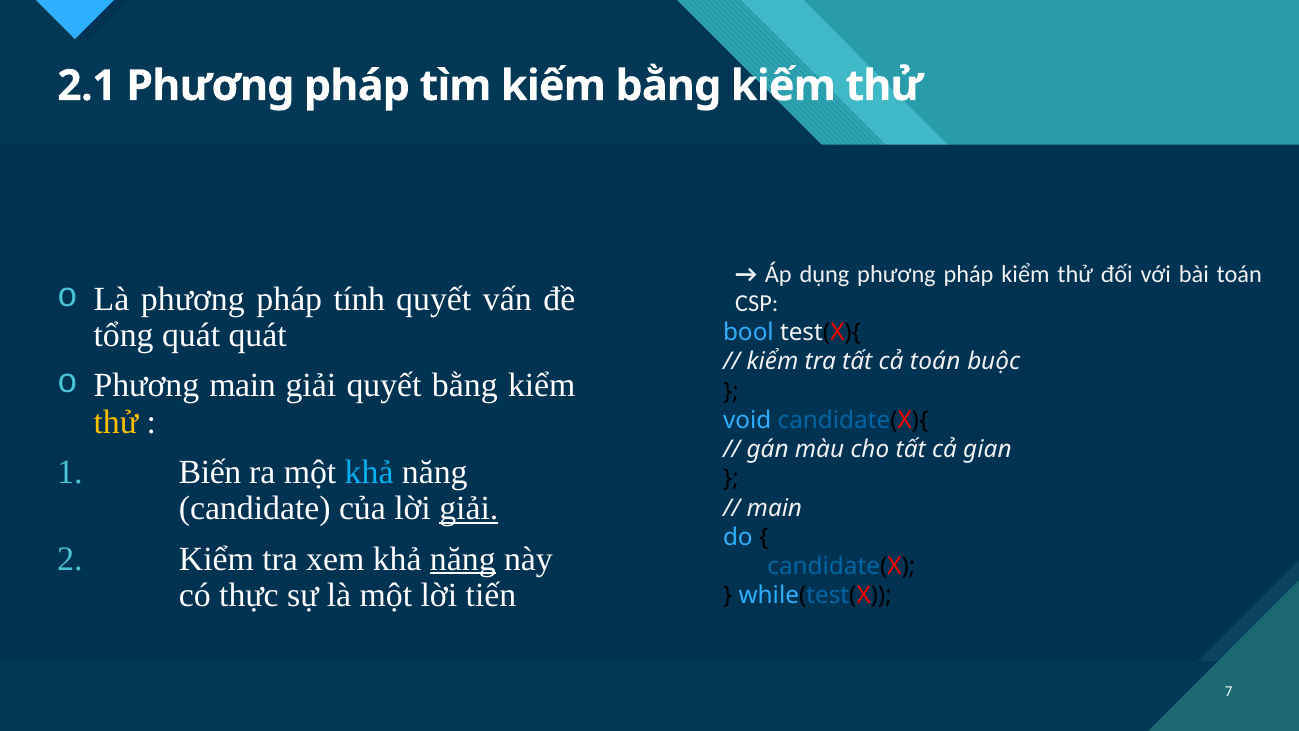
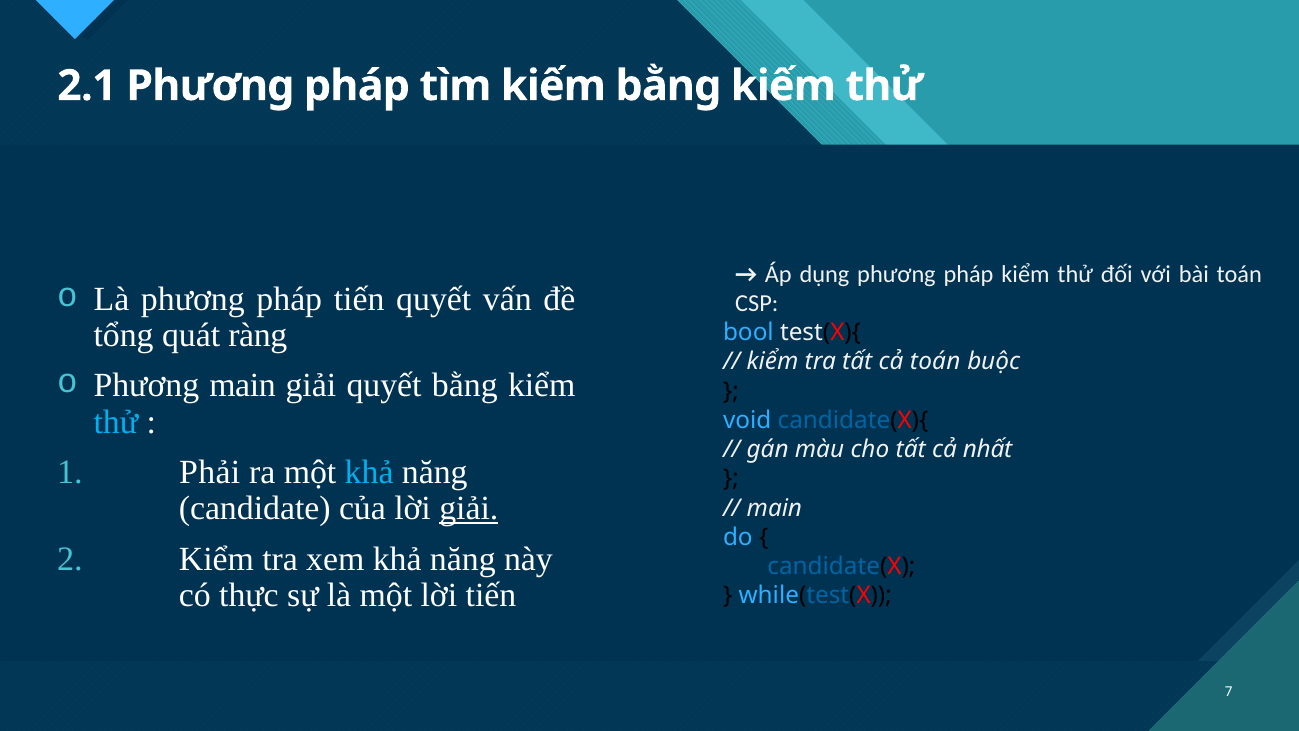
pháp tính: tính -> tiến
quát quát: quát -> ràng
thử at (116, 422) colour: yellow -> light blue
gian: gian -> nhất
Biến: Biến -> Phải
năng at (463, 559) underline: present -> none
